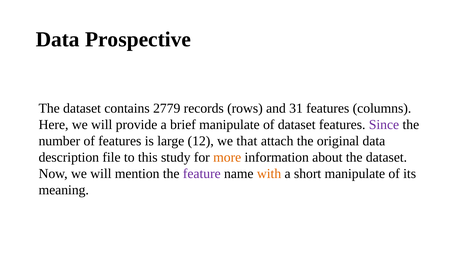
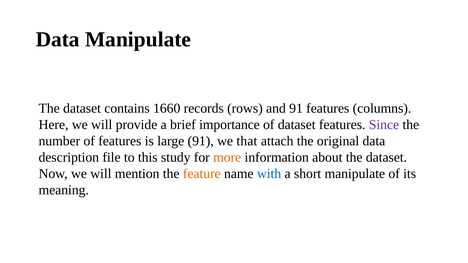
Data Prospective: Prospective -> Manipulate
2779: 2779 -> 1660
and 31: 31 -> 91
brief manipulate: manipulate -> importance
large 12: 12 -> 91
feature colour: purple -> orange
with colour: orange -> blue
